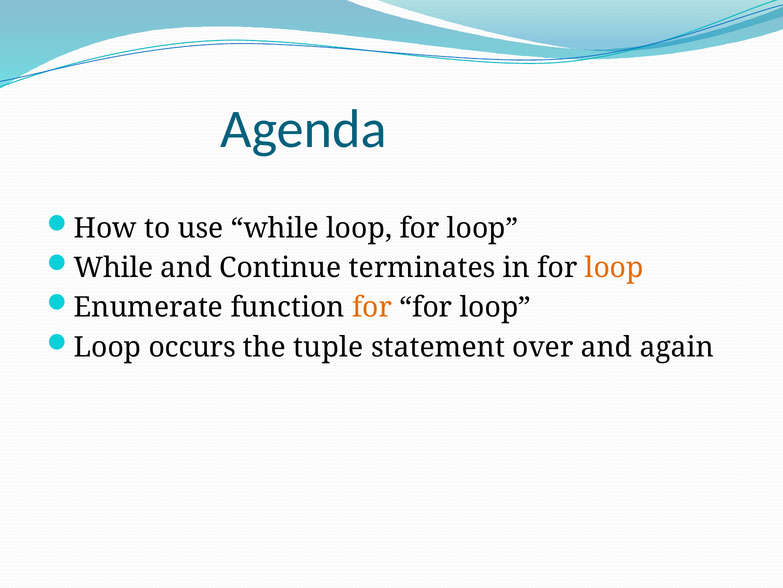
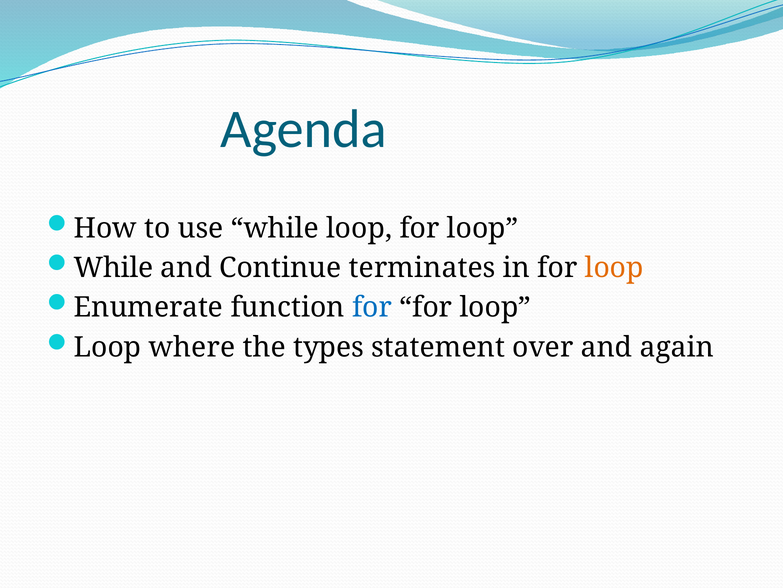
for at (372, 307) colour: orange -> blue
occurs: occurs -> where
tuple: tuple -> types
